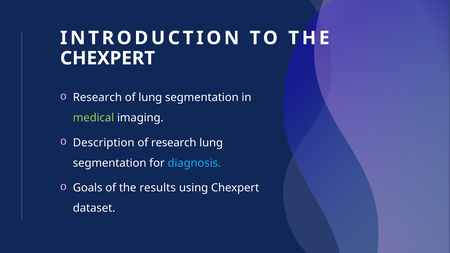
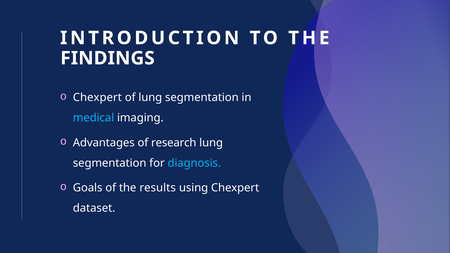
CHEXPERT at (108, 58): CHEXPERT -> FINDINGS
Research at (97, 98): Research -> Chexpert
medical colour: light green -> light blue
Description: Description -> Advantages
